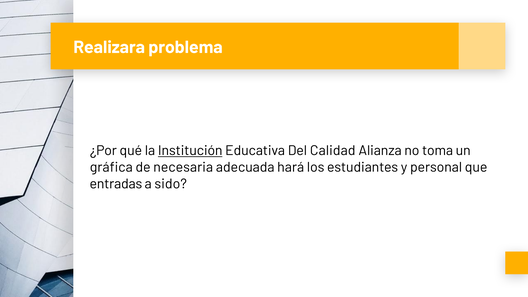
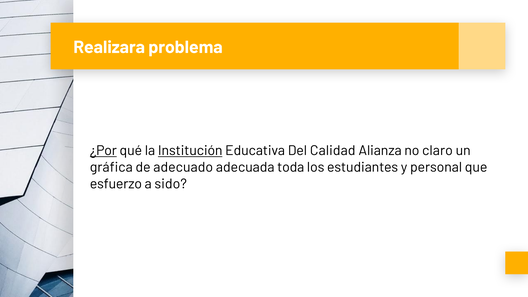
¿Por underline: none -> present
toma: toma -> claro
necesaria: necesaria -> adecuado
hará: hará -> toda
entradas: entradas -> esfuerzo
